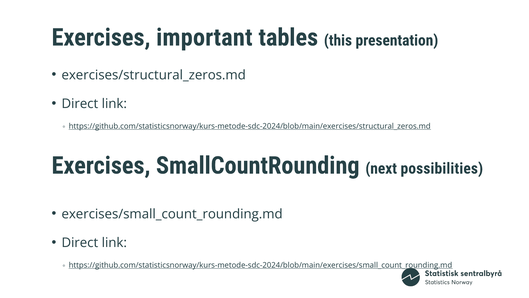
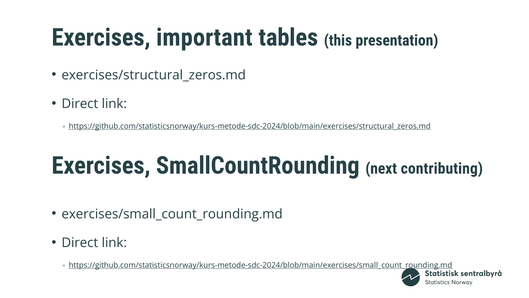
possibilities: possibilities -> contributing
